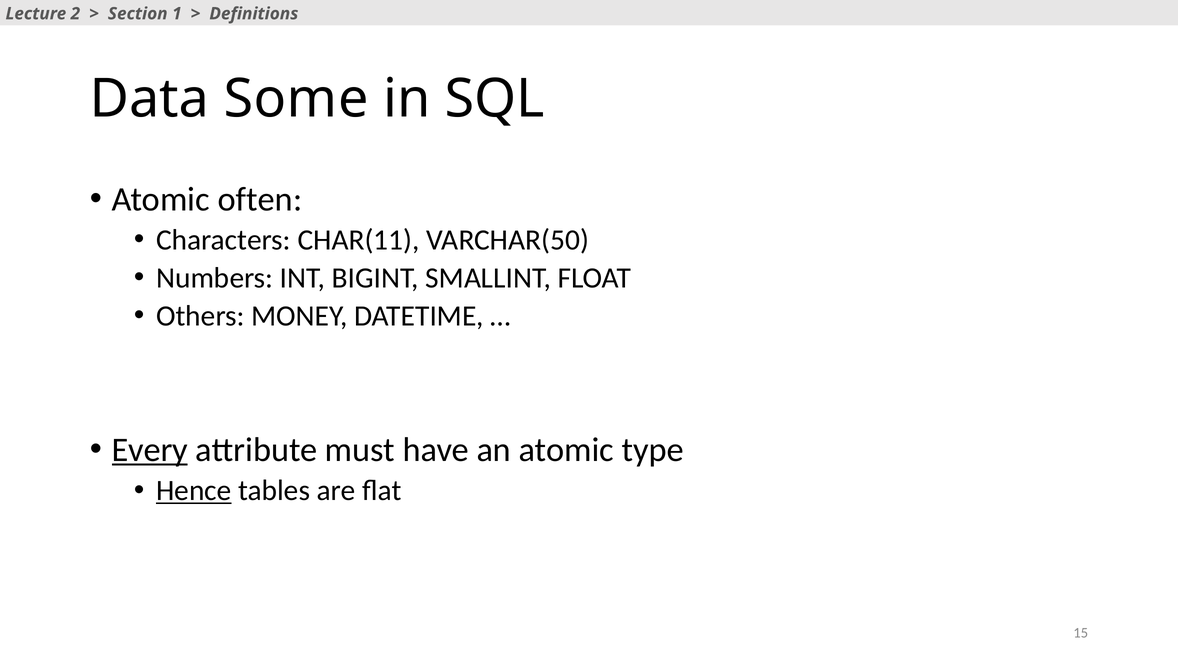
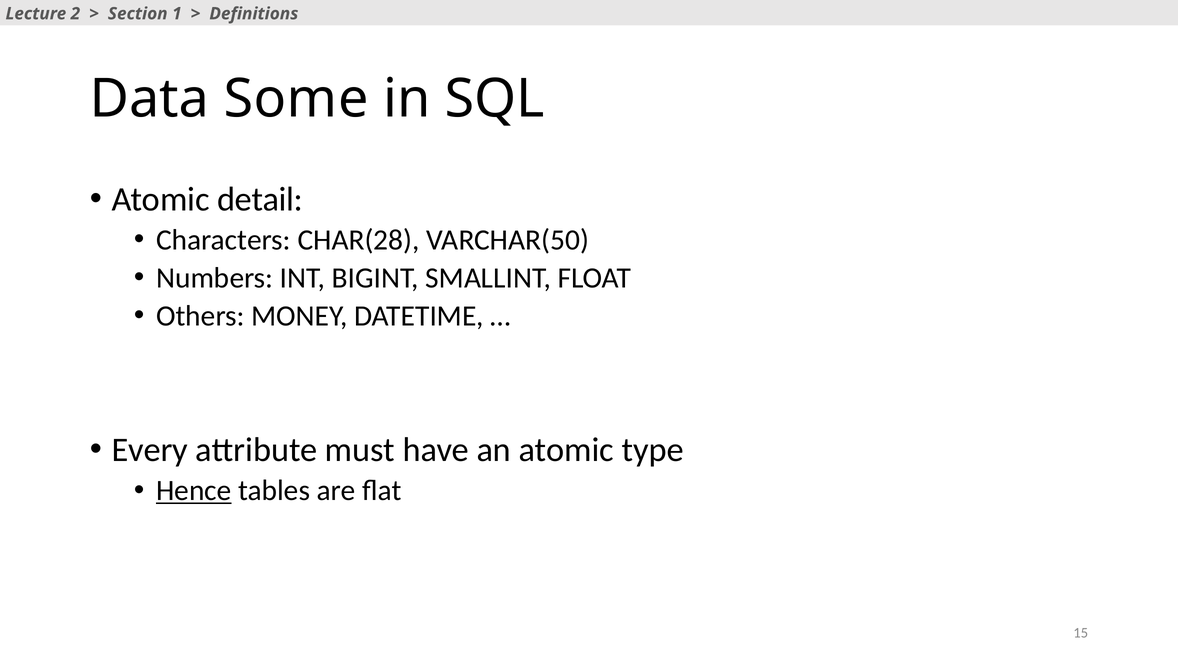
often: often -> detail
CHAR(11: CHAR(11 -> CHAR(28
Every underline: present -> none
